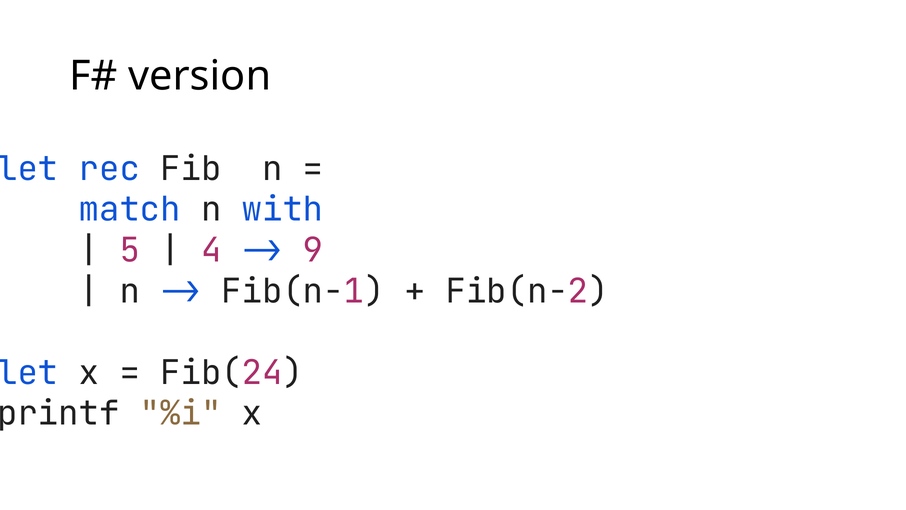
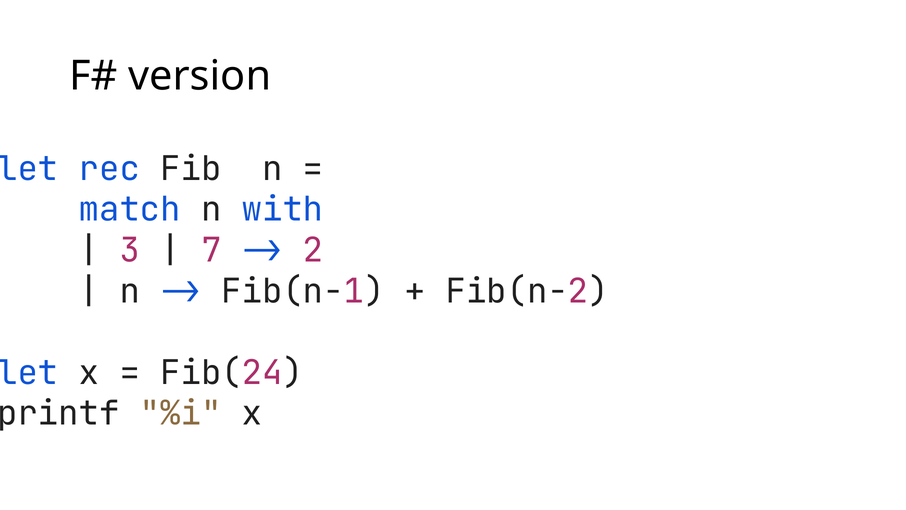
5: 5 -> 3
4: 4 -> 7
9: 9 -> 2
